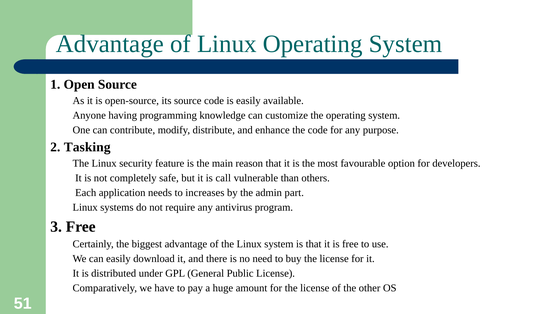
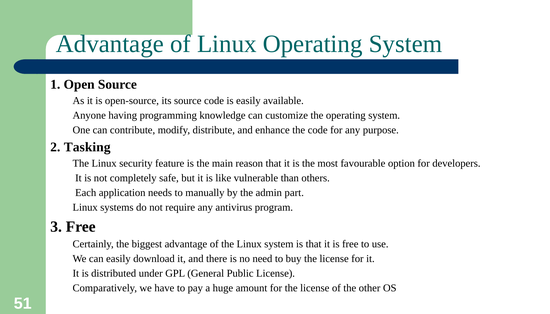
call: call -> like
increases: increases -> manually
